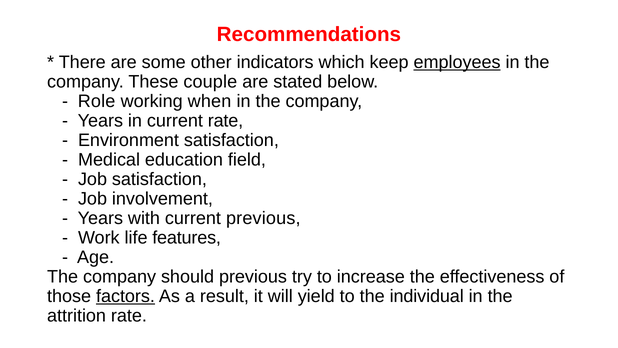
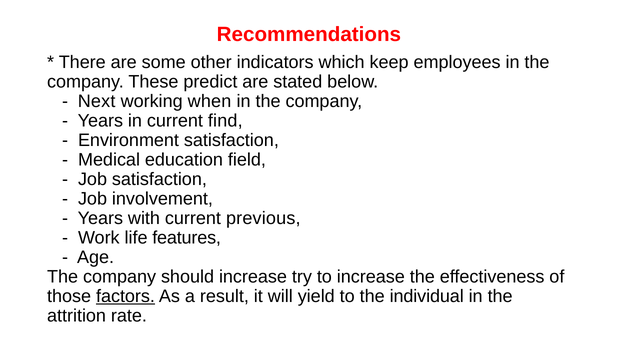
employees underline: present -> none
couple: couple -> predict
Role: Role -> Next
current rate: rate -> find
should previous: previous -> increase
